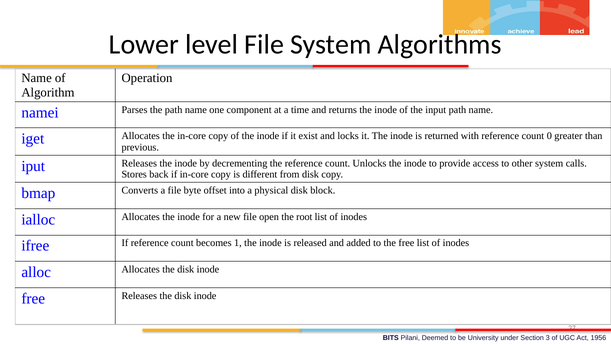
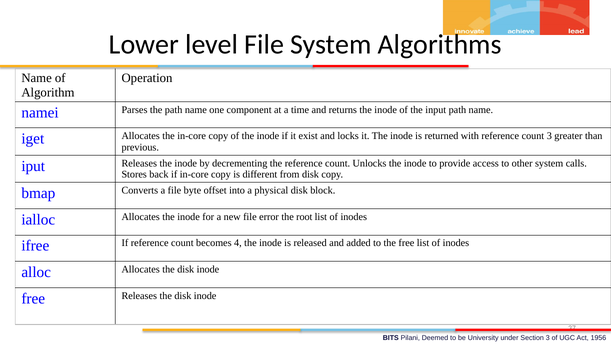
count 0: 0 -> 3
open: open -> error
1: 1 -> 4
